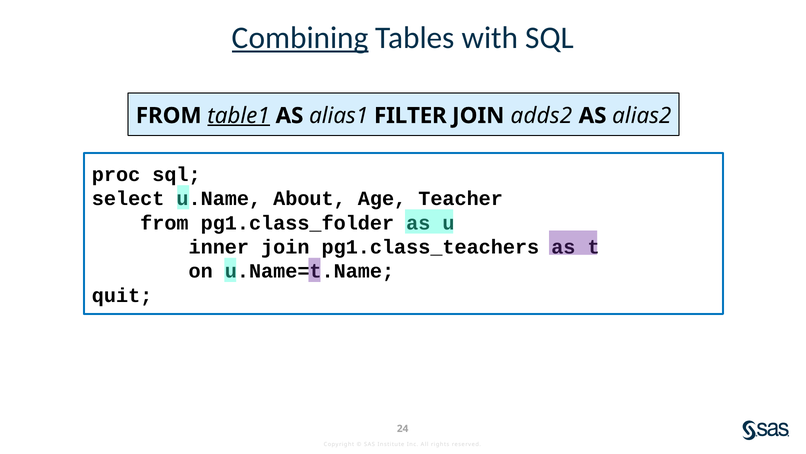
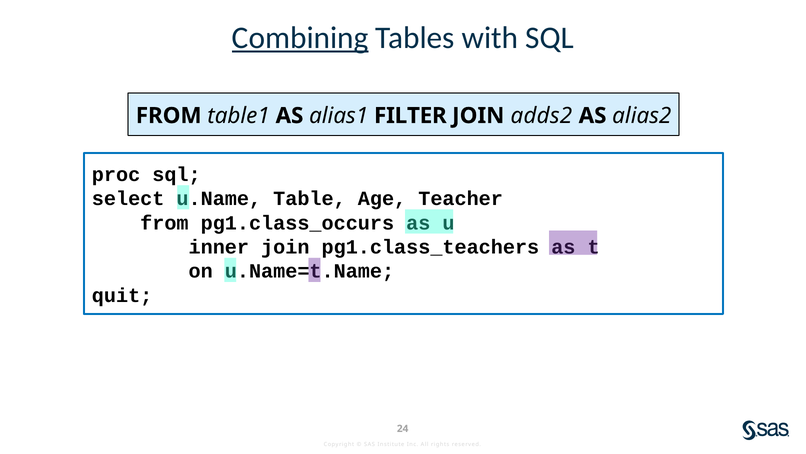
table1 underline: present -> none
About: About -> Table
pg1.class_folder: pg1.class_folder -> pg1.class_occurs
